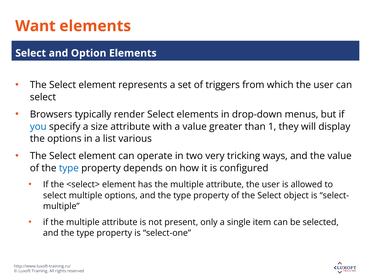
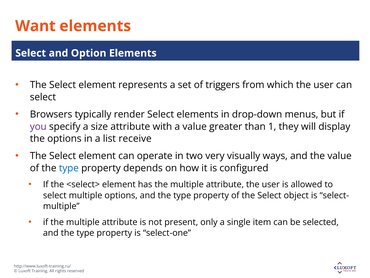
you colour: blue -> purple
various: various -> receive
tricking: tricking -> visually
